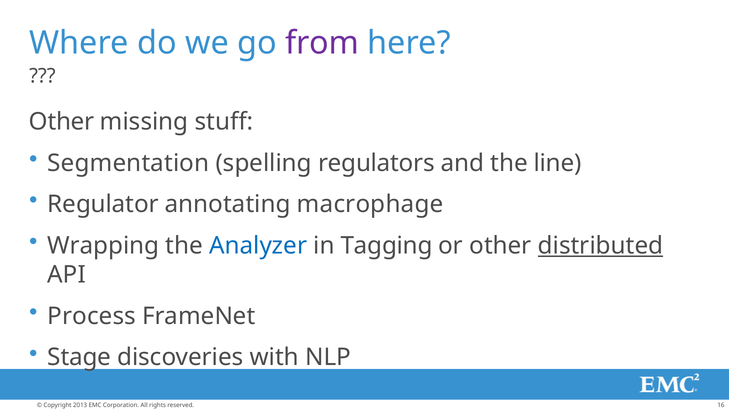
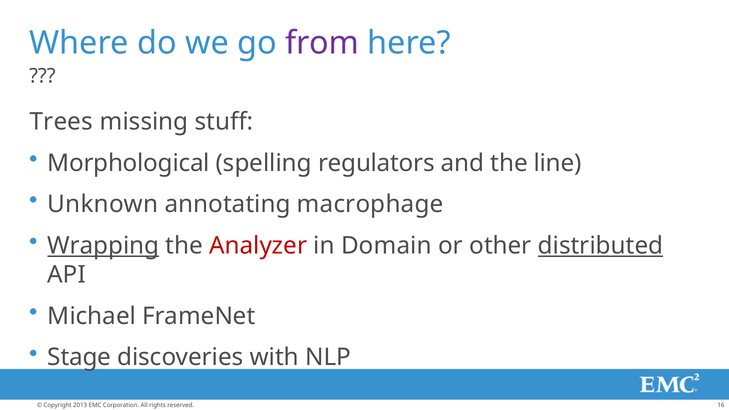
Other at (62, 122): Other -> Trees
Segmentation: Segmentation -> Morphological
Regulator: Regulator -> Unknown
Wrapping underline: none -> present
Analyzer colour: blue -> red
Tagging: Tagging -> Domain
Process: Process -> Michael
